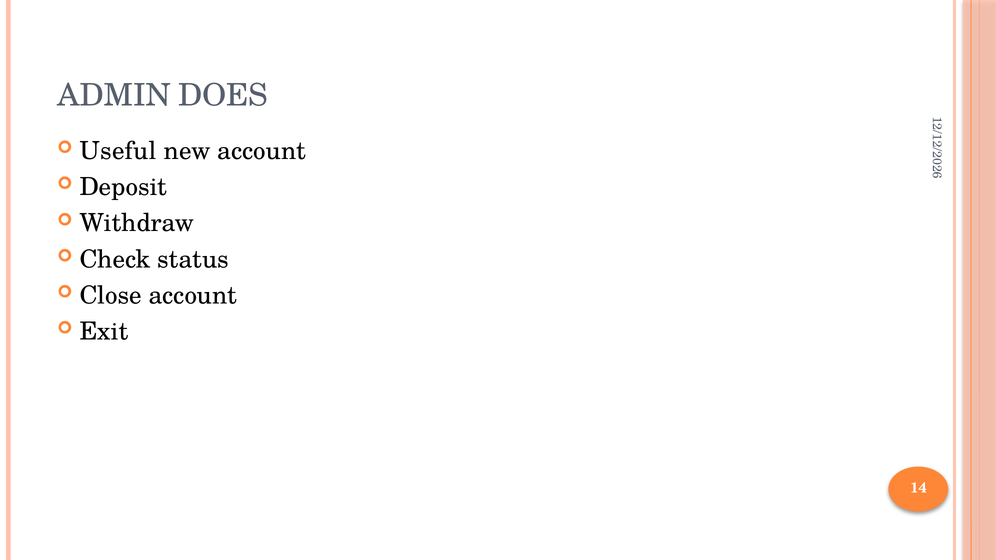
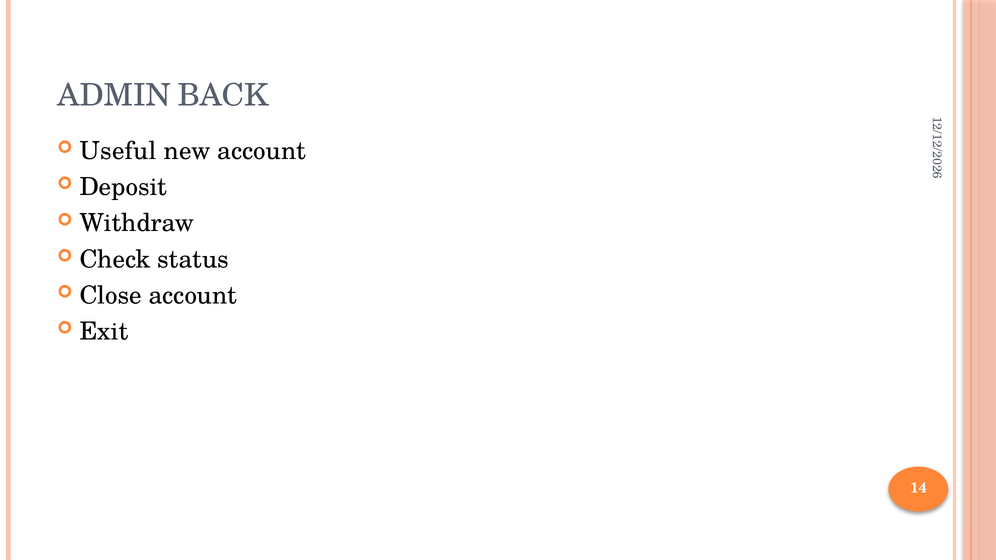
DOES: DOES -> BACK
